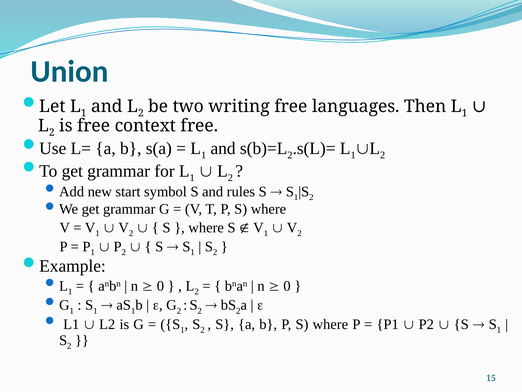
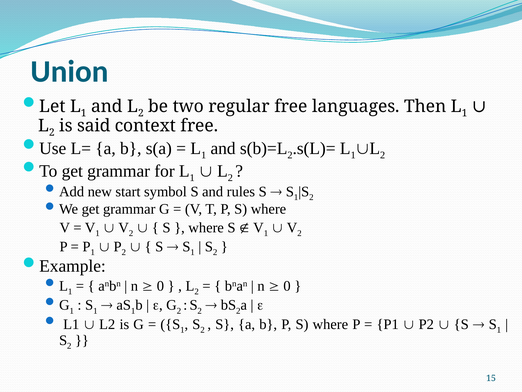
writing: writing -> regular
is free: free -> said
